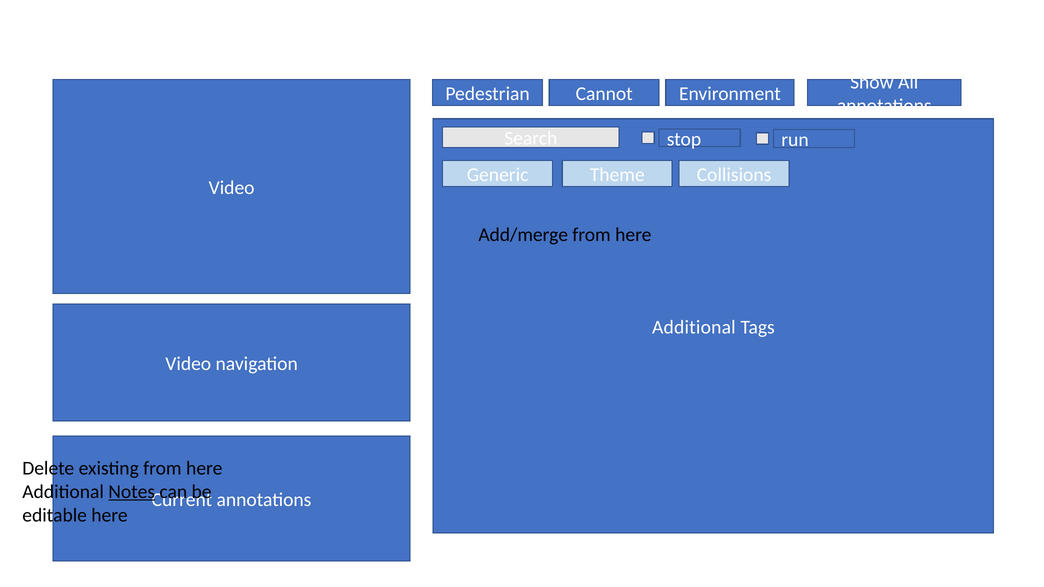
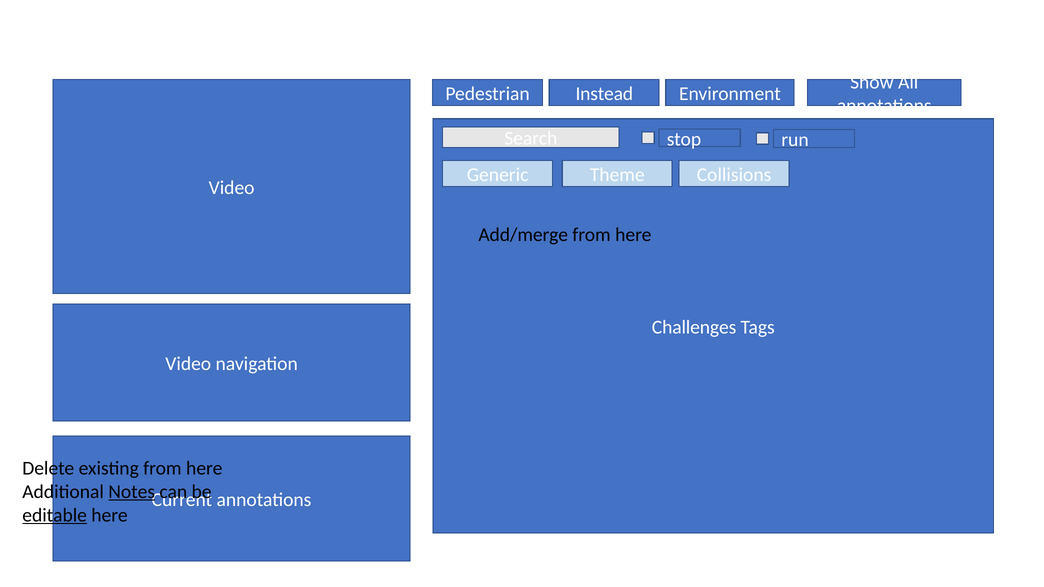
Cannot: Cannot -> Instead
Additional at (694, 327): Additional -> Challenges
editable underline: none -> present
